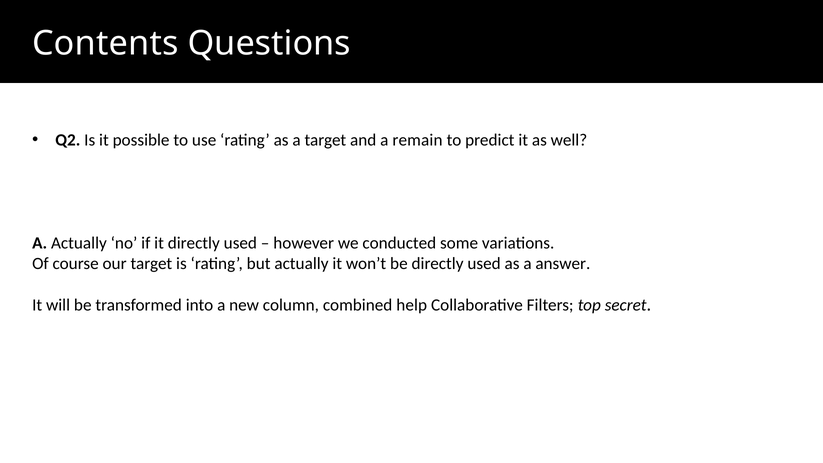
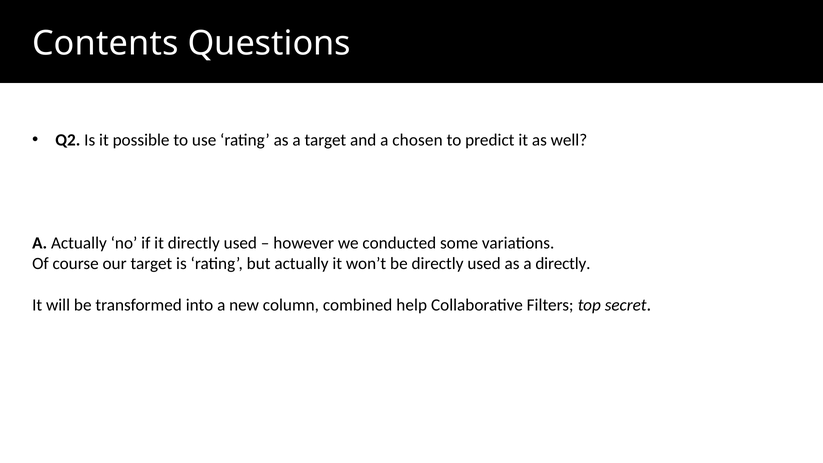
remain: remain -> chosen
a answer: answer -> directly
